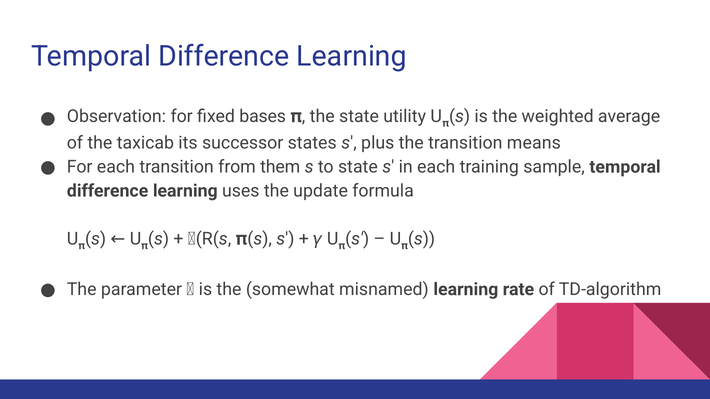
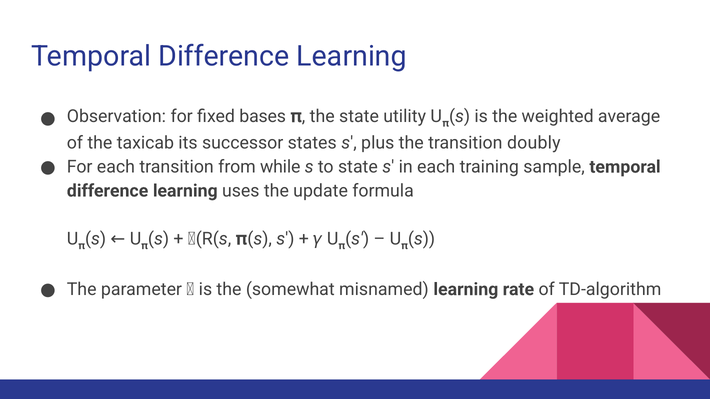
means: means -> doubly
them: them -> while
